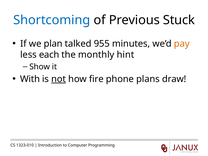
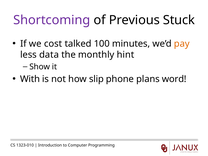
Shortcoming colour: blue -> purple
plan: plan -> cost
955: 955 -> 100
each: each -> data
not underline: present -> none
fire: fire -> slip
draw: draw -> word
